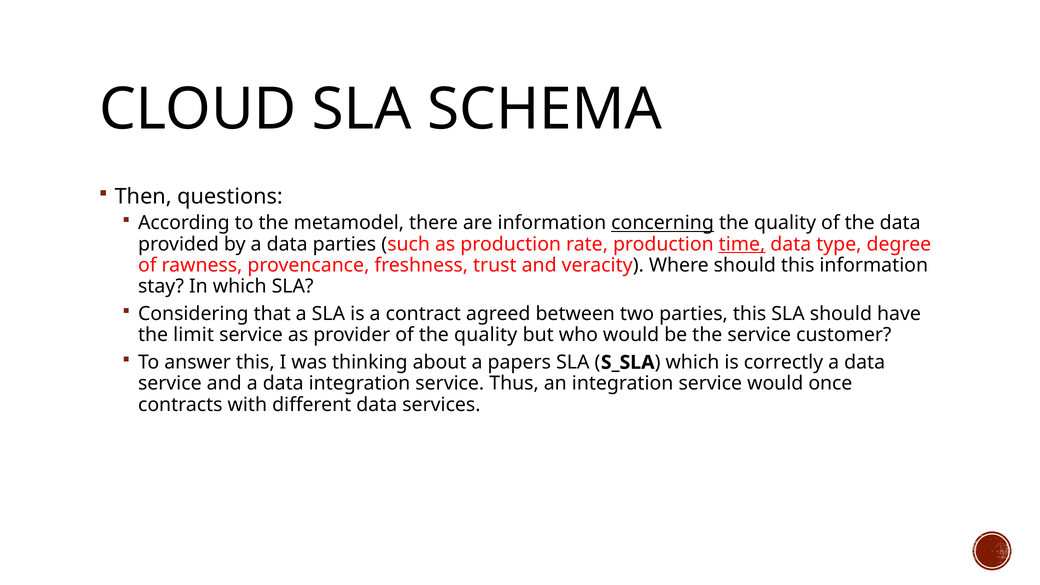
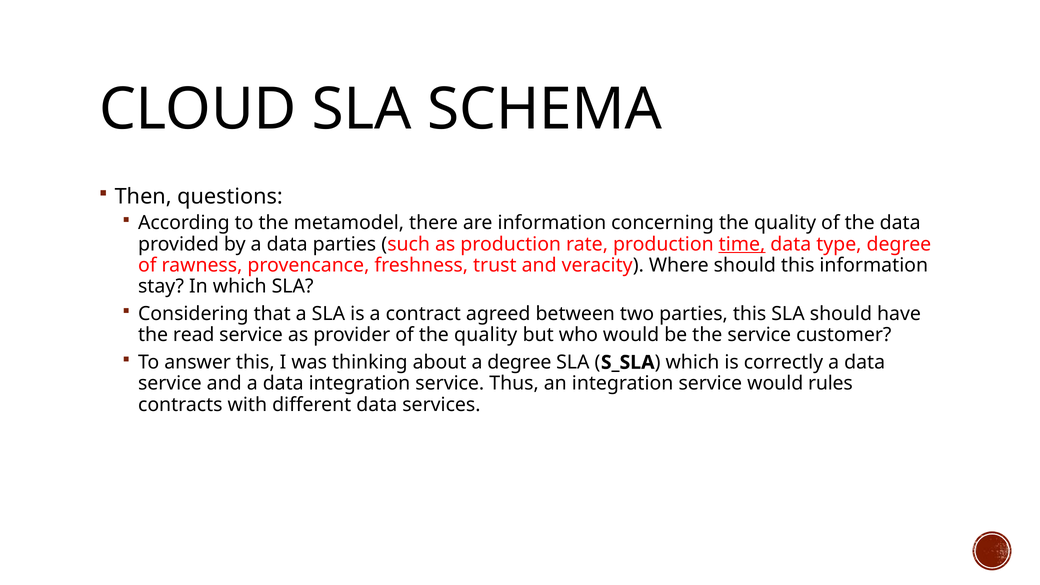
concerning underline: present -> none
limit: limit -> read
a papers: papers -> degree
once: once -> rules
